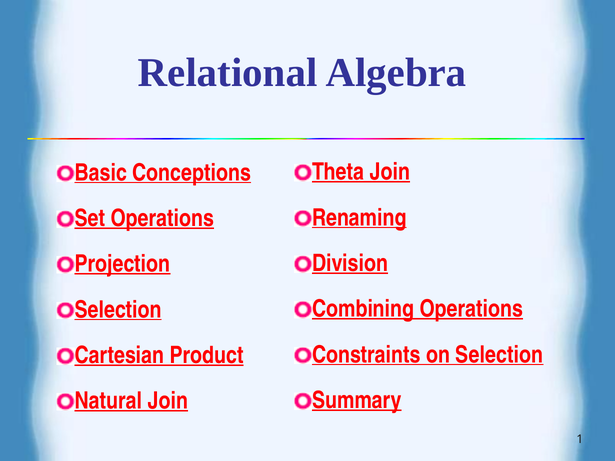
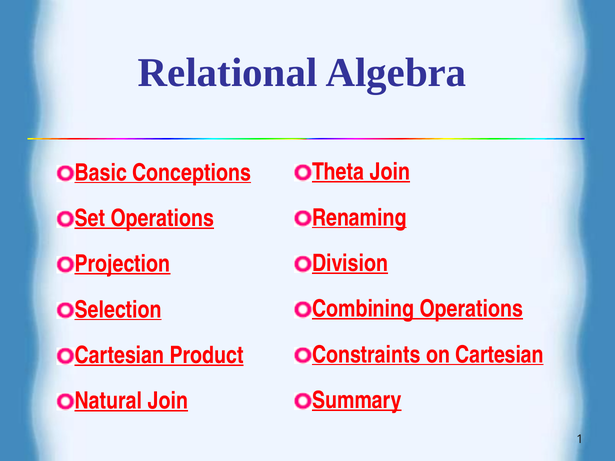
on Selection: Selection -> Cartesian
